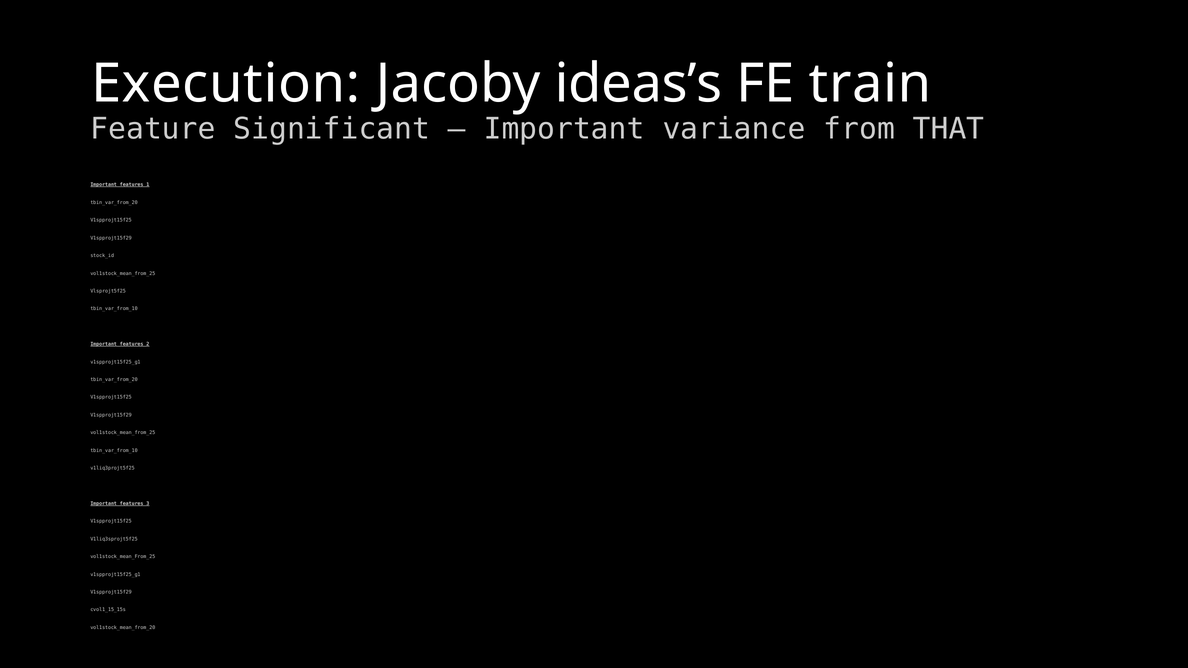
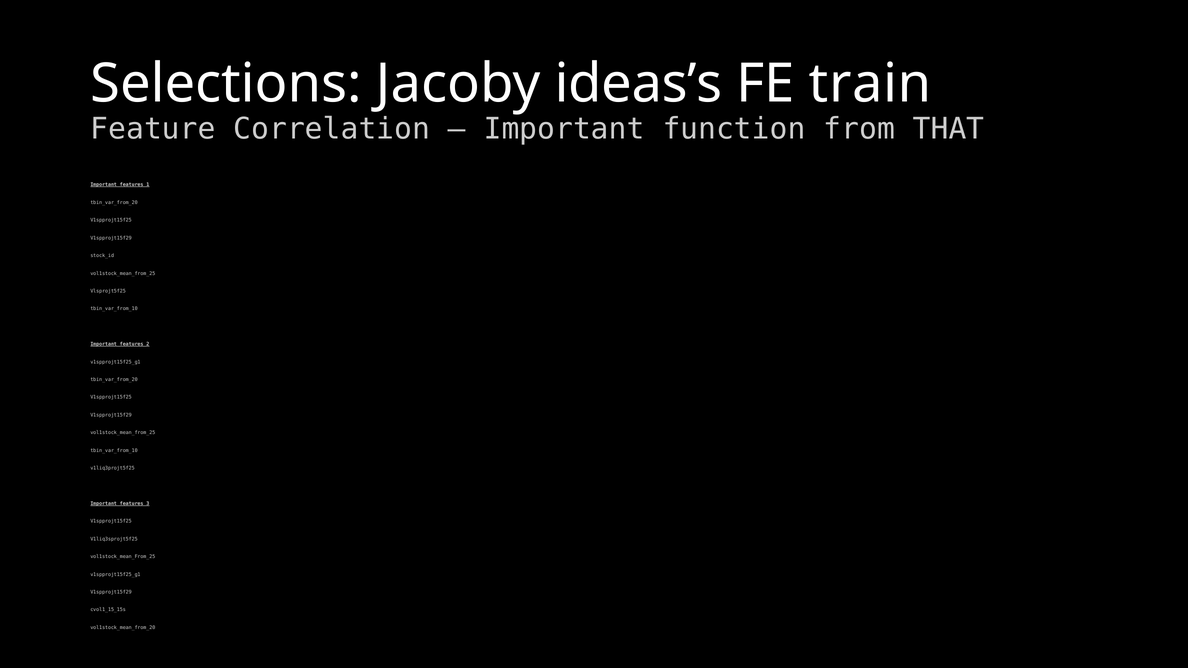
Execution: Execution -> Selections
Significant: Significant -> Correlation
variance: variance -> function
